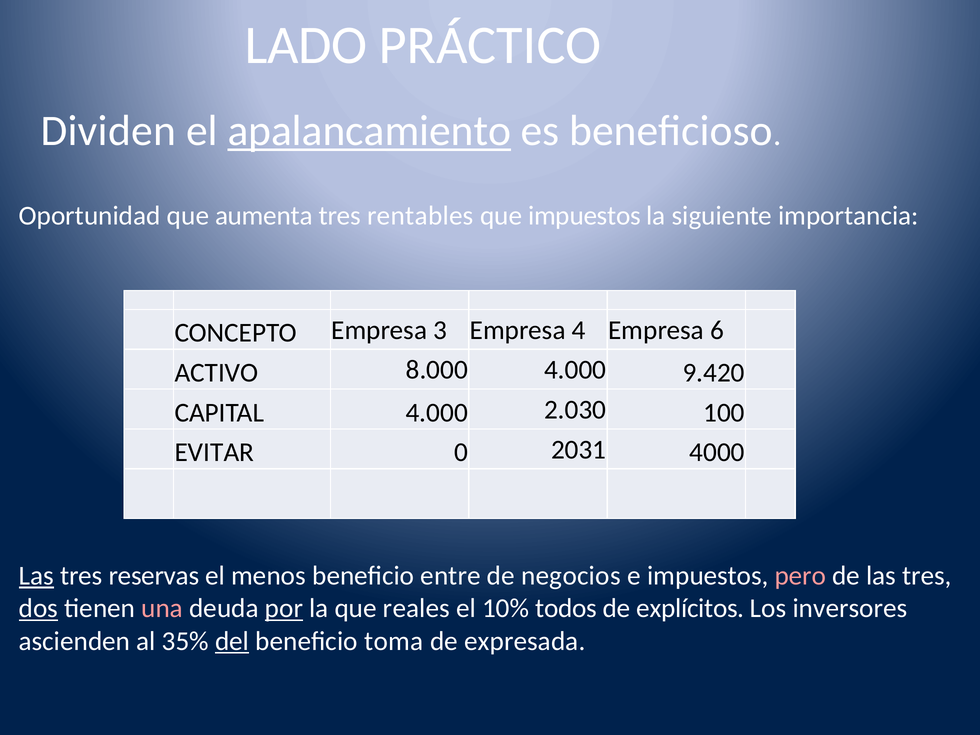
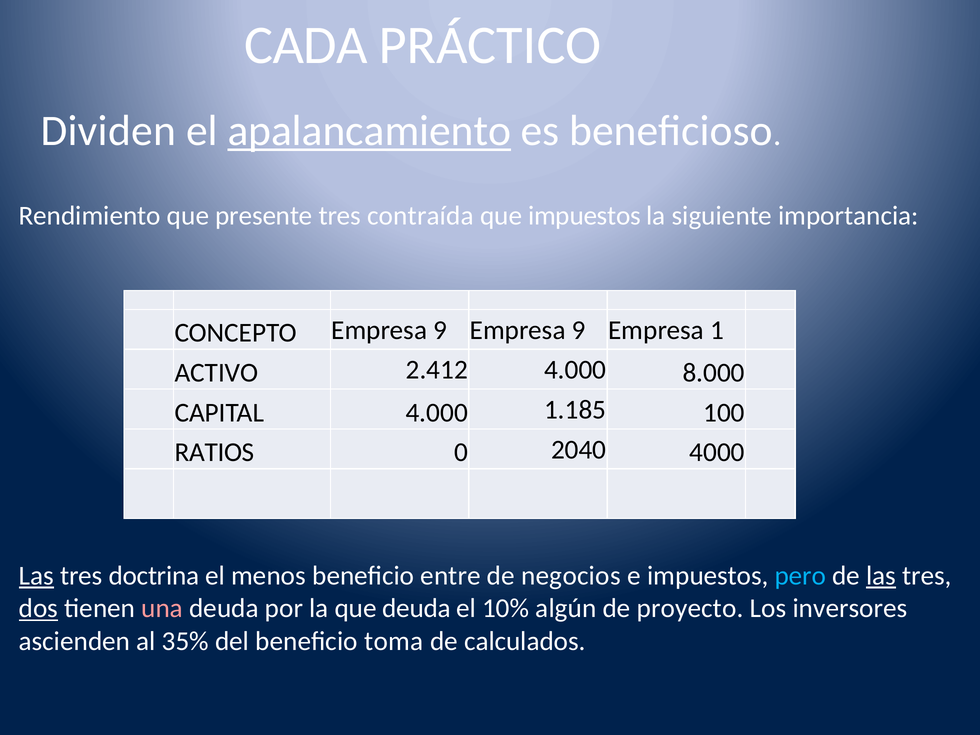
LADO: LADO -> CADA
Oportunidad: Oportunidad -> Rendimiento
aumenta: aumenta -> presente
rentables: rentables -> contraída
CONCEPTO Empresa 3: 3 -> 9
4 at (579, 330): 4 -> 9
6: 6 -> 1
8.000: 8.000 -> 2.412
9.420: 9.420 -> 8.000
2.030: 2.030 -> 1.185
EVITAR: EVITAR -> RATIOS
2031: 2031 -> 2040
reservas: reservas -> doctrina
pero colour: pink -> light blue
las at (881, 576) underline: none -> present
por underline: present -> none
que reales: reales -> deuda
todos: todos -> algún
explícitos: explícitos -> proyecto
del underline: present -> none
expresada: expresada -> calculados
